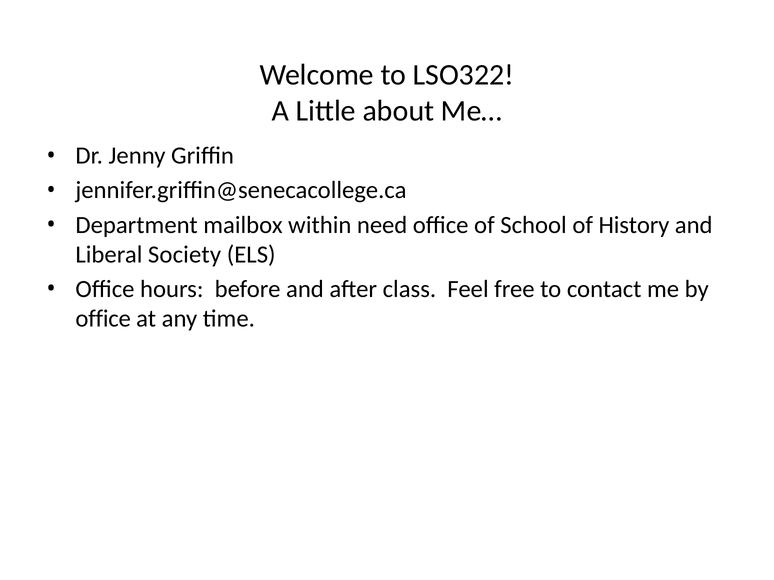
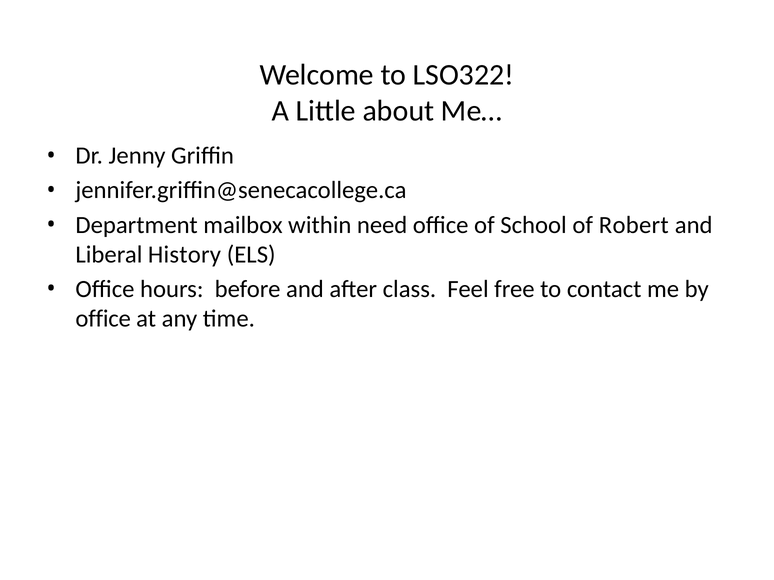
History: History -> Robert
Society: Society -> History
